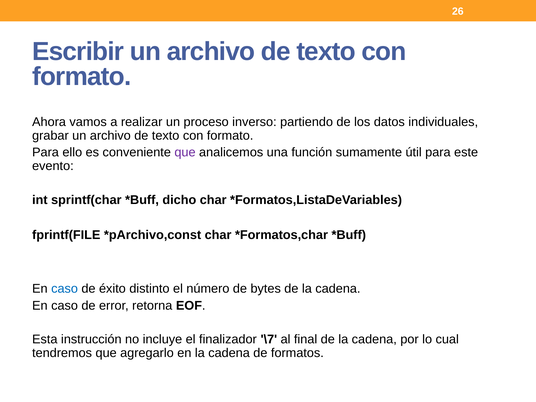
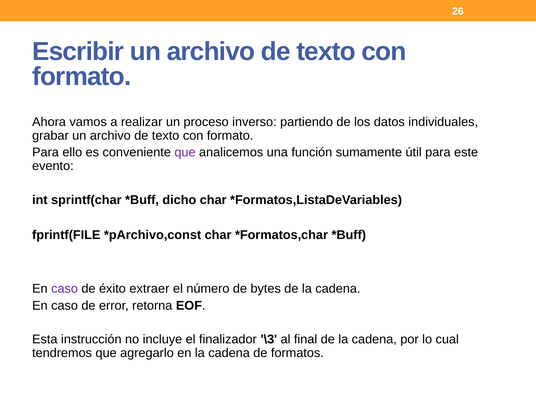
caso at (65, 289) colour: blue -> purple
distinto: distinto -> extraer
\7: \7 -> \3
